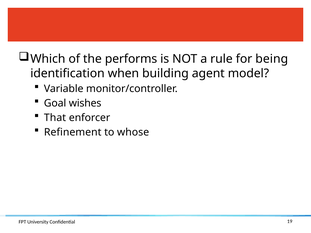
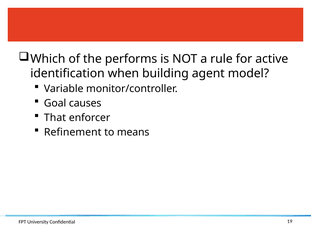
being: being -> active
wishes: wishes -> causes
whose: whose -> means
